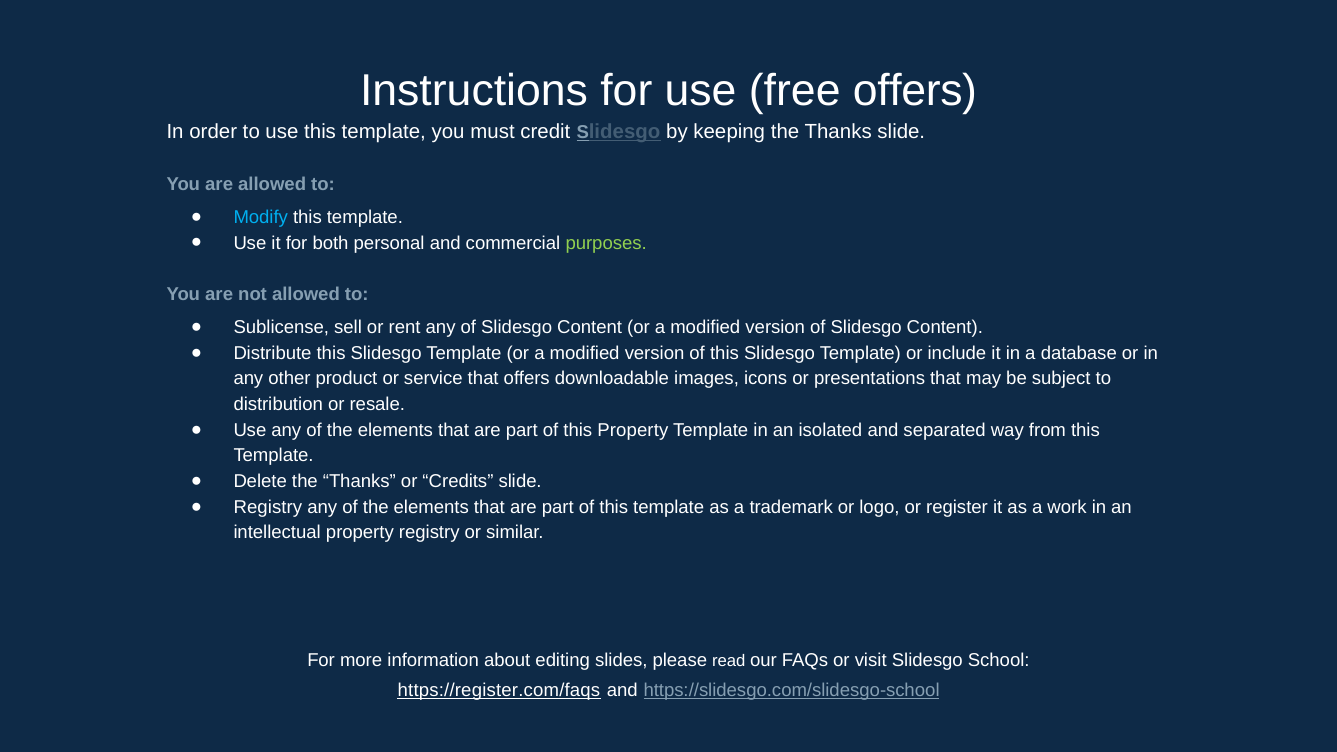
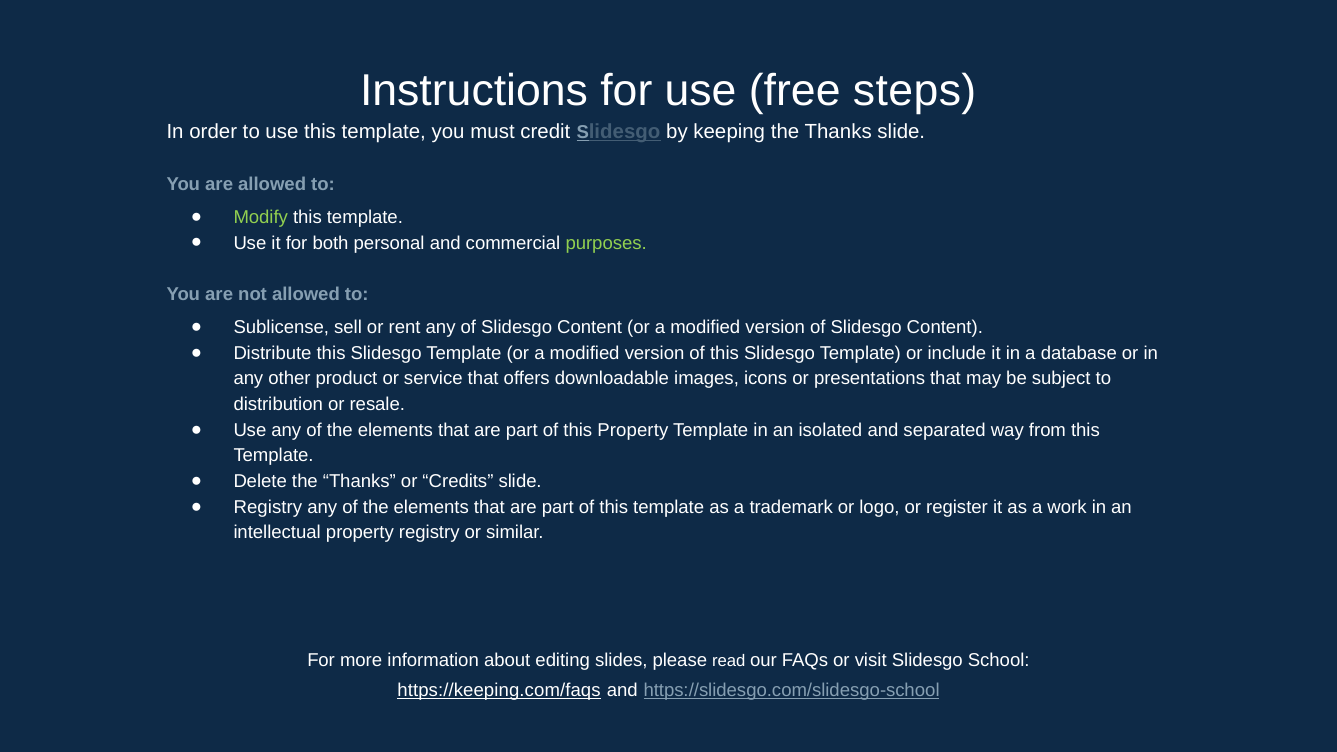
free offers: offers -> steps
Modify colour: light blue -> light green
https://register.com/faqs: https://register.com/faqs -> https://keeping.com/faqs
